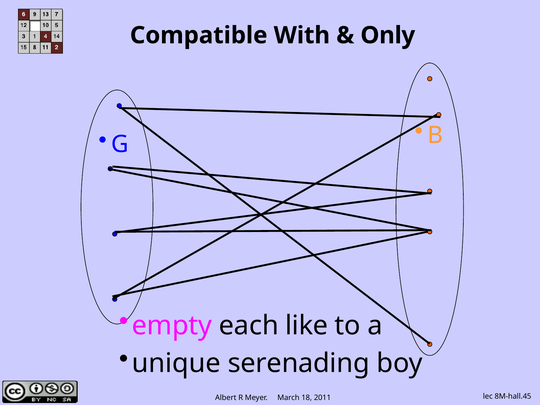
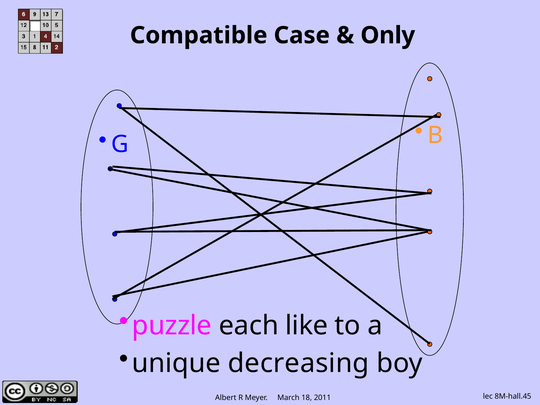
With: With -> Case
empty: empty -> puzzle
serenading: serenading -> decreasing
